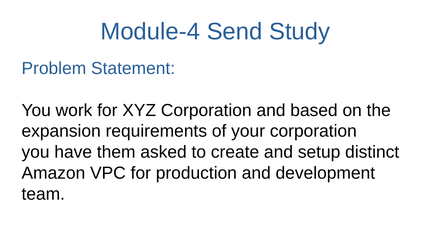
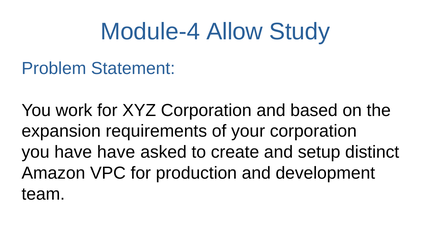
Send: Send -> Allow
have them: them -> have
